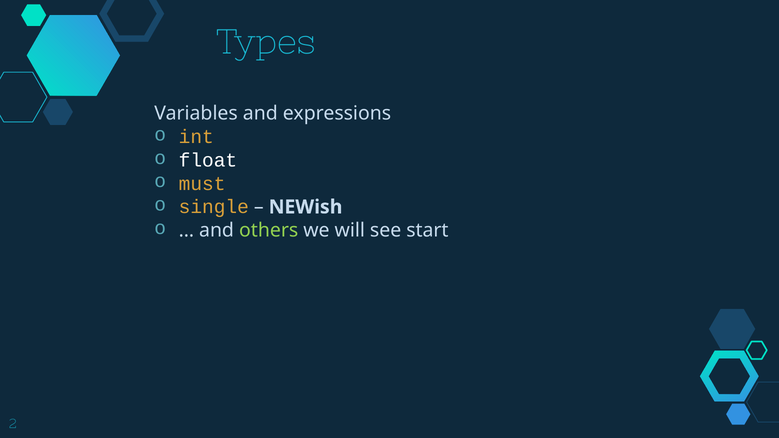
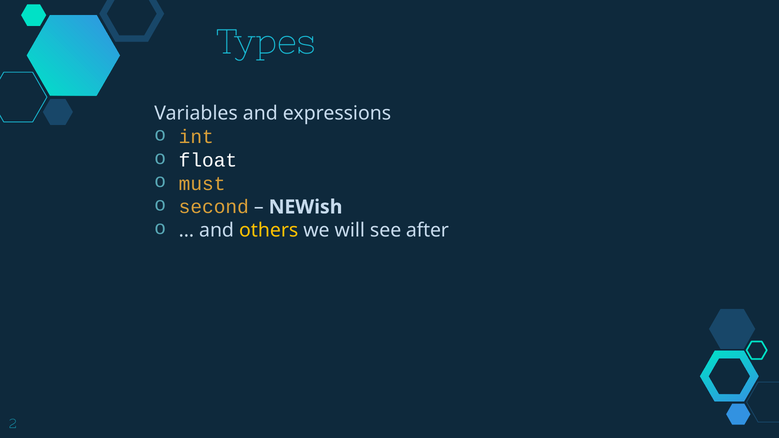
single: single -> second
others colour: light green -> yellow
start: start -> after
